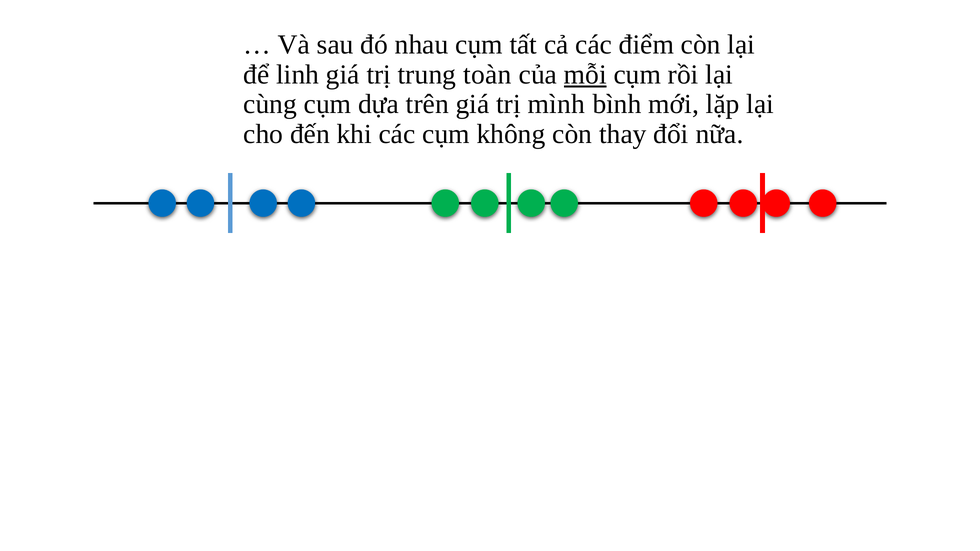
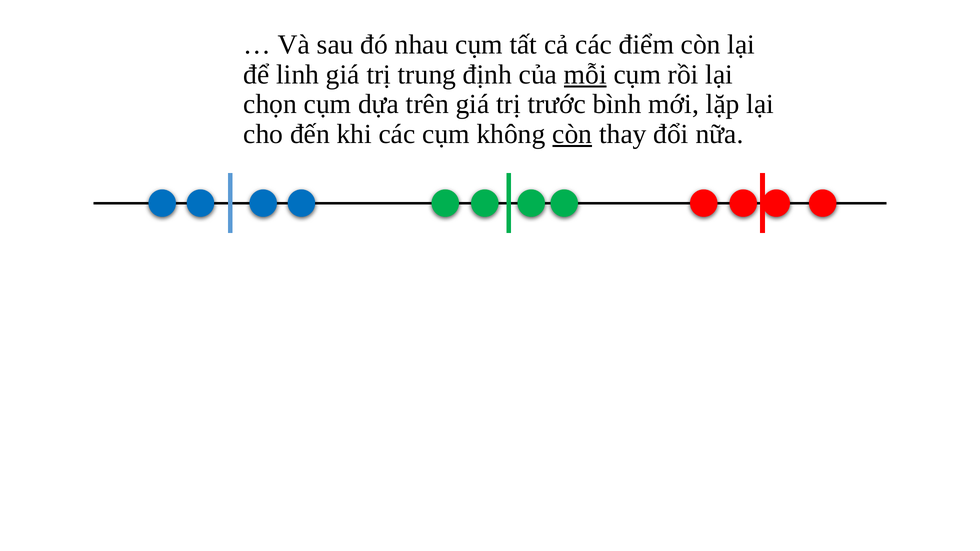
toàn: toàn -> định
cùng: cùng -> chọn
mình: mình -> trước
còn at (572, 134) underline: none -> present
